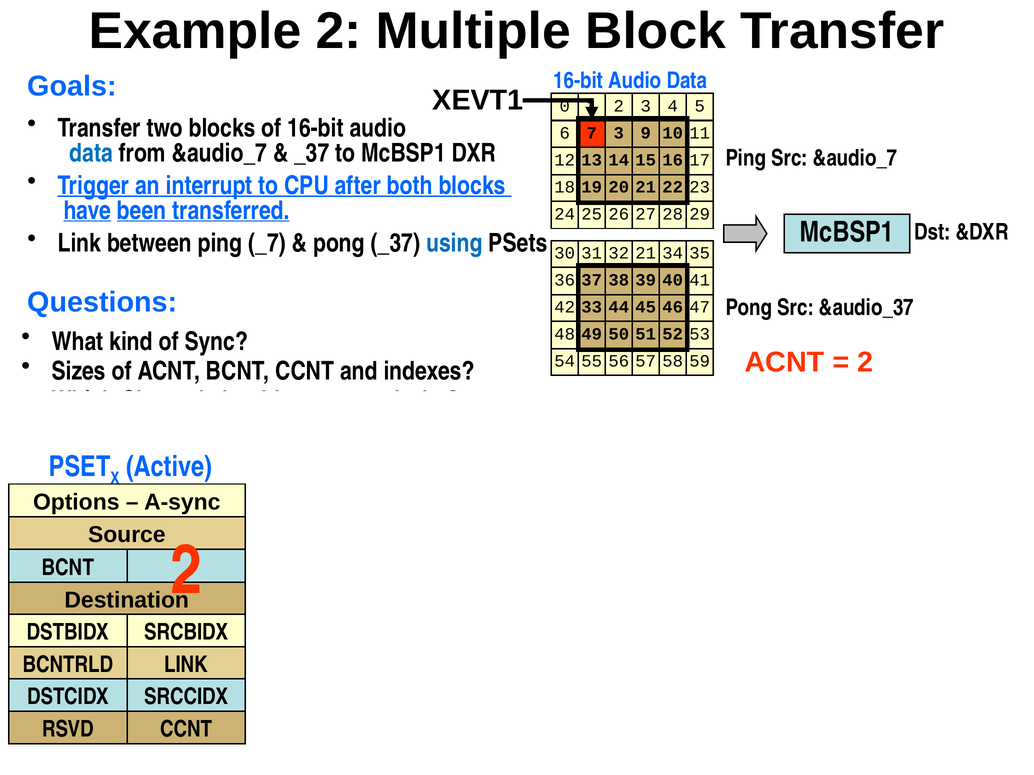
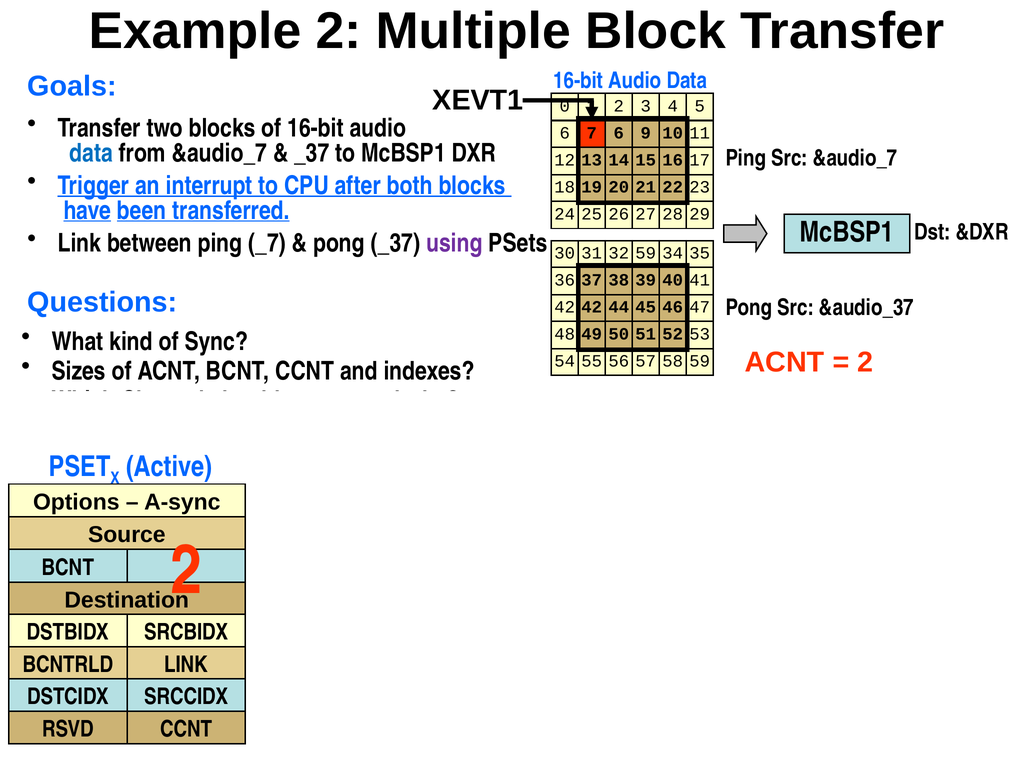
7 3: 3 -> 6
using colour: blue -> purple
32 21: 21 -> 59
42 33: 33 -> 42
